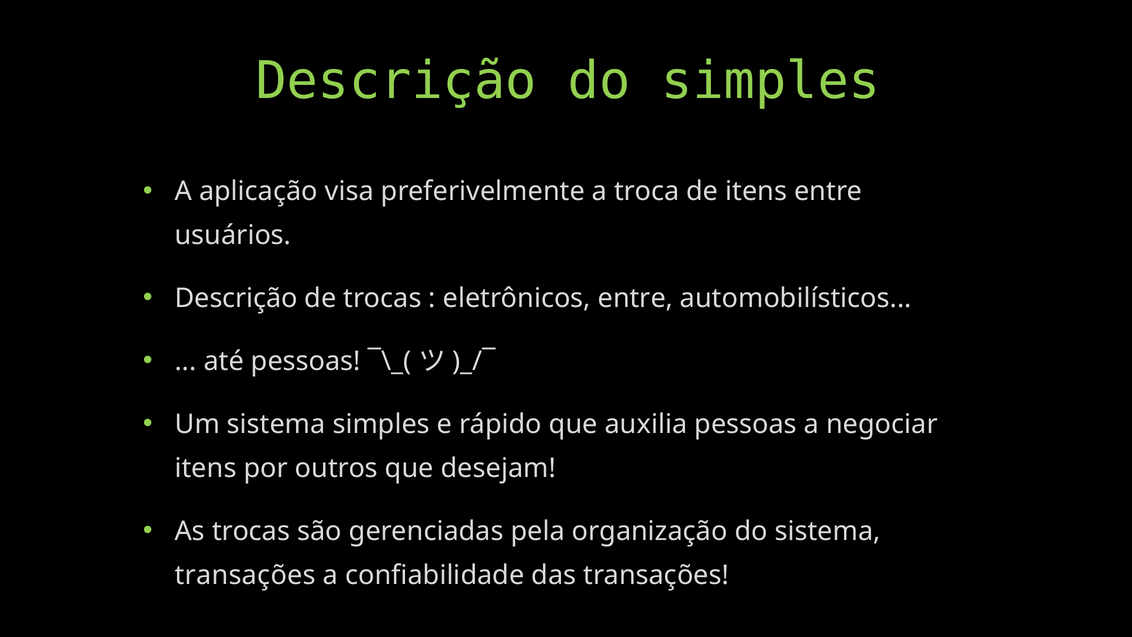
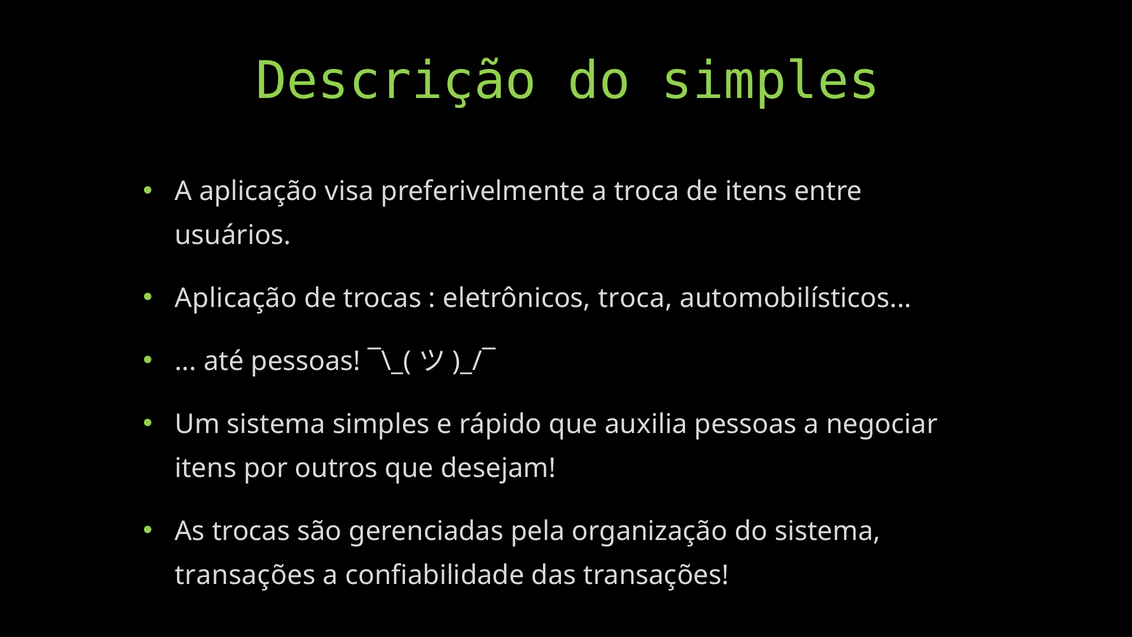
Descrição at (236, 298): Descrição -> Aplicação
eletrônicos entre: entre -> troca
